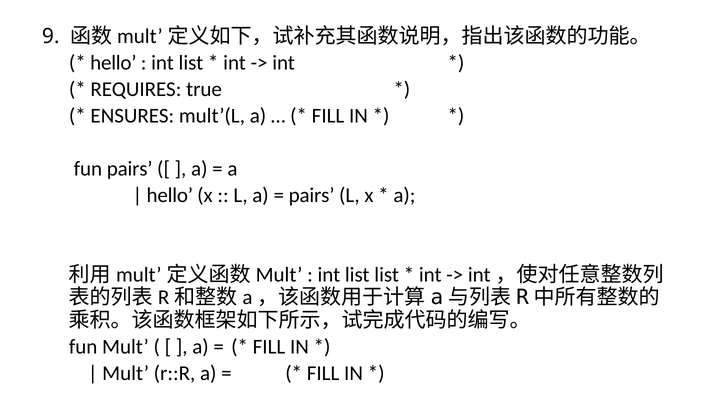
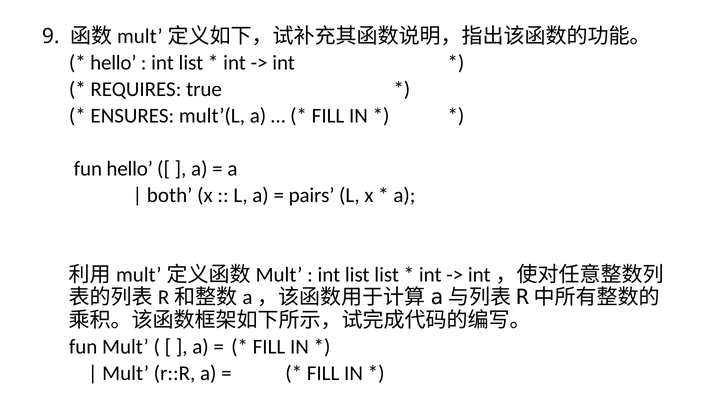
fun pairs: pairs -> hello
hello at (170, 195): hello -> both
